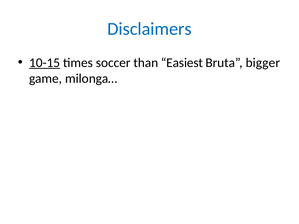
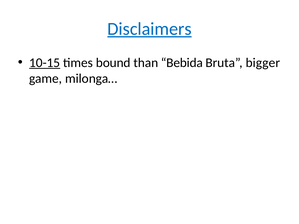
Disclaimers underline: none -> present
soccer: soccer -> bound
Easiest: Easiest -> Bebida
